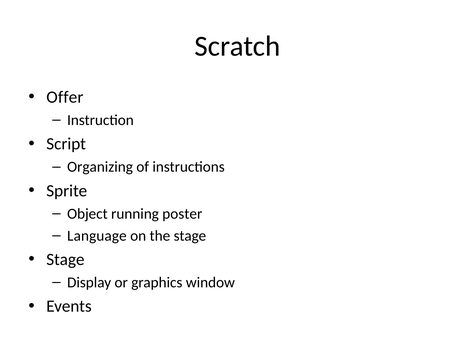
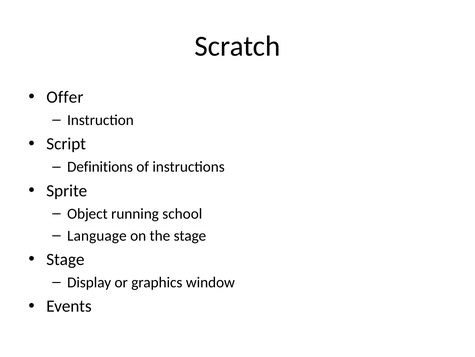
Organizing: Organizing -> Definitions
poster: poster -> school
